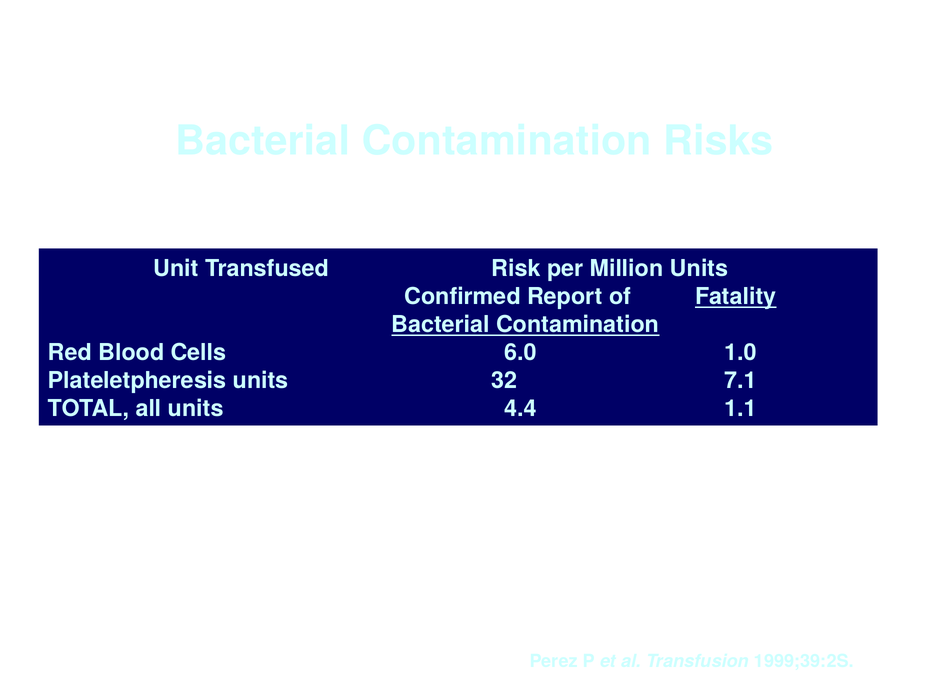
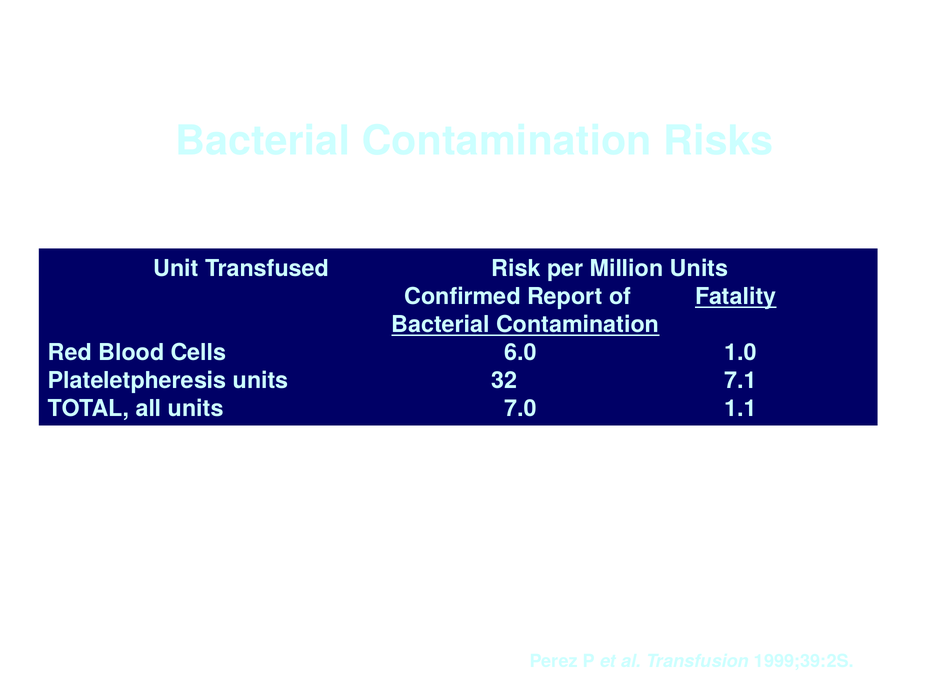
4.4: 4.4 -> 7.0
